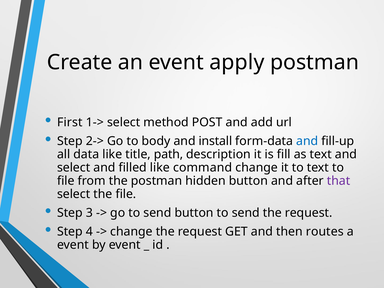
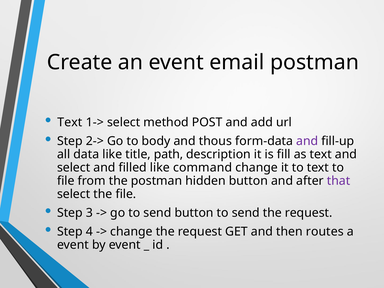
apply: apply -> email
First at (70, 122): First -> Text
install: install -> thous
and at (307, 141) colour: blue -> purple
